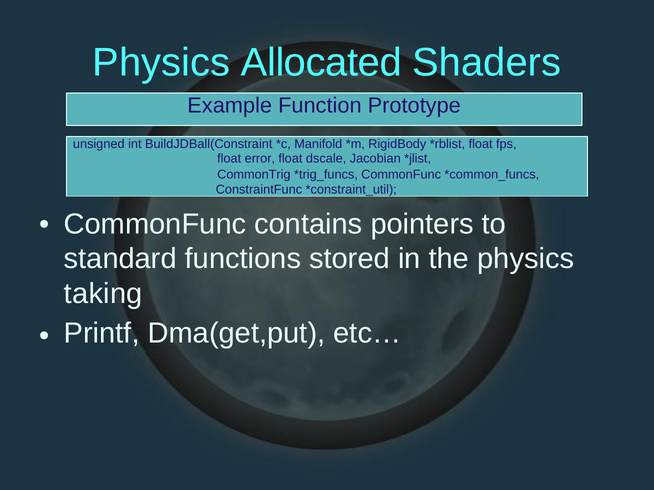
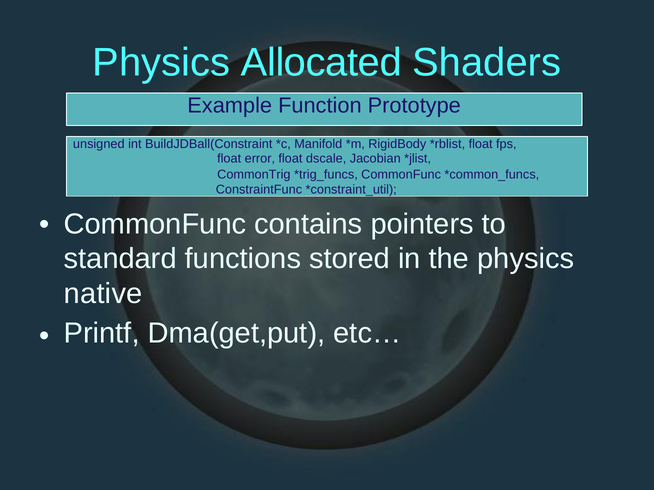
taking: taking -> native
